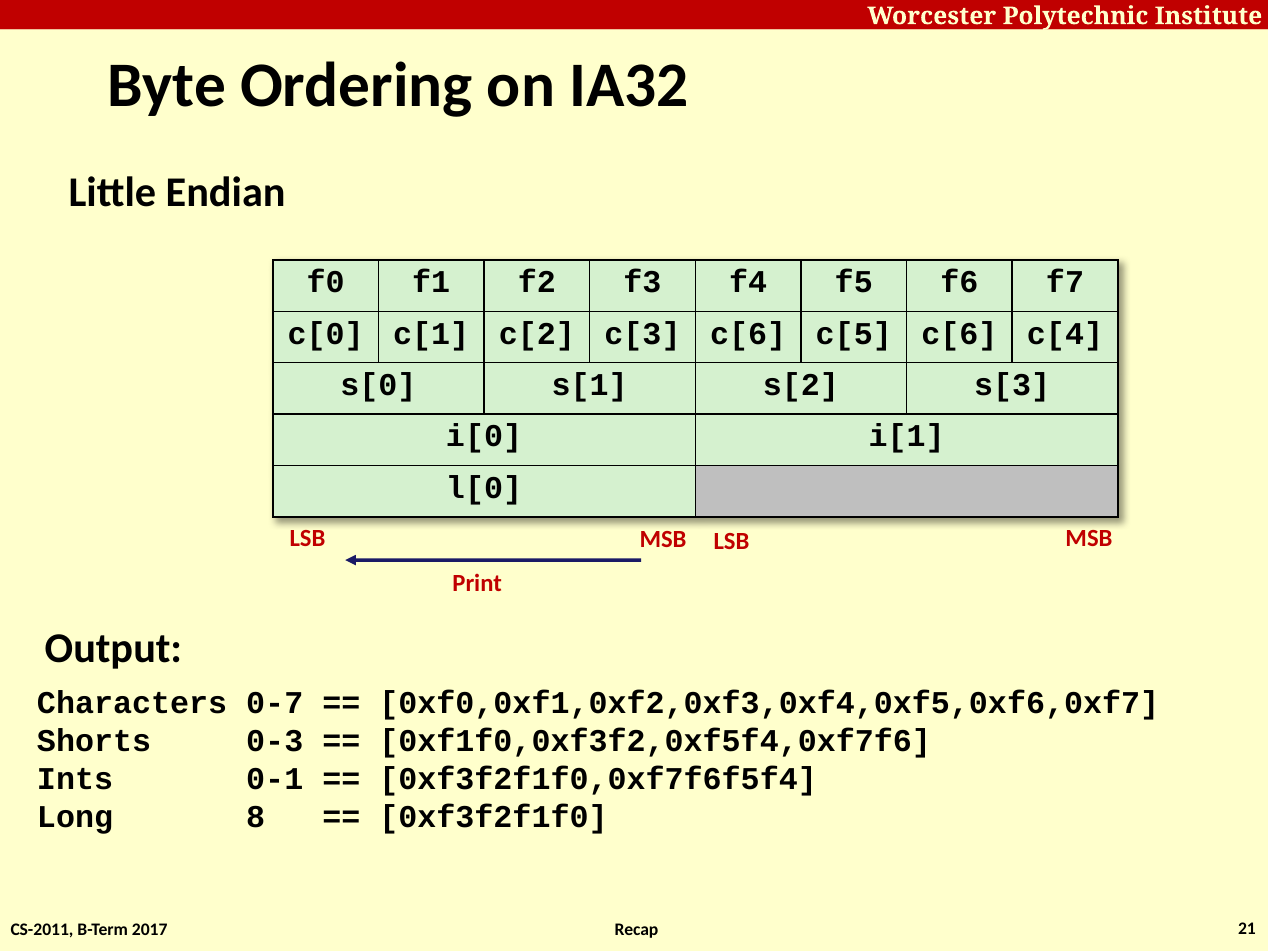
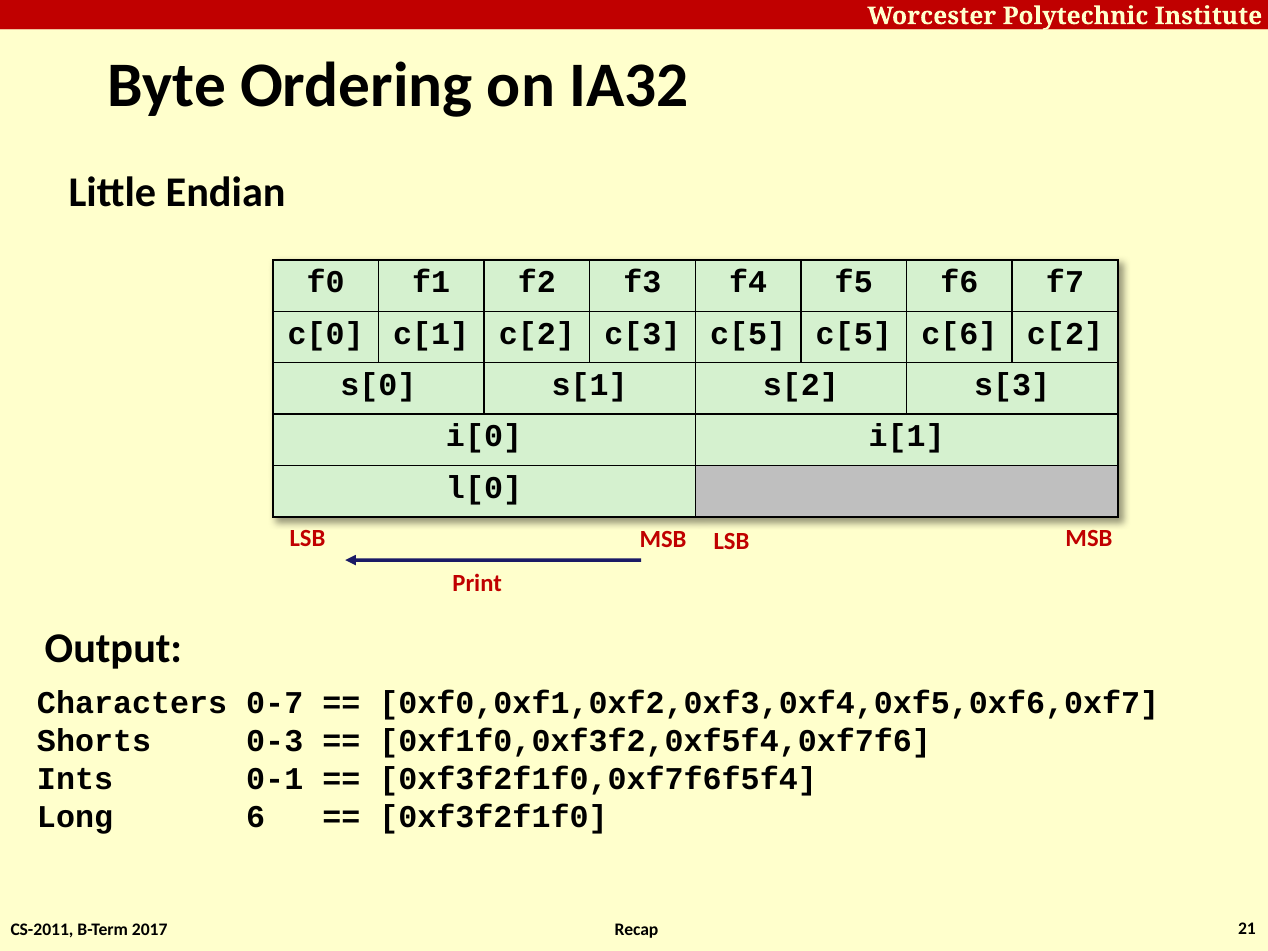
c[3 c[6: c[6 -> c[5
c[6 c[4: c[4 -> c[2
8: 8 -> 6
